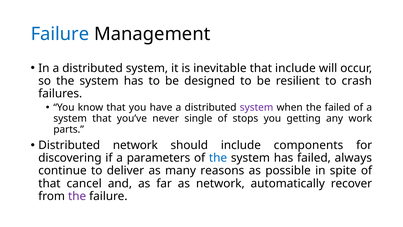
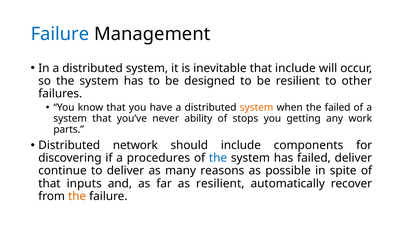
crash: crash -> other
system at (257, 107) colour: purple -> orange
single: single -> ability
parameters: parameters -> procedures
failed always: always -> deliver
cancel: cancel -> inputs
as network: network -> resilient
the at (77, 196) colour: purple -> orange
